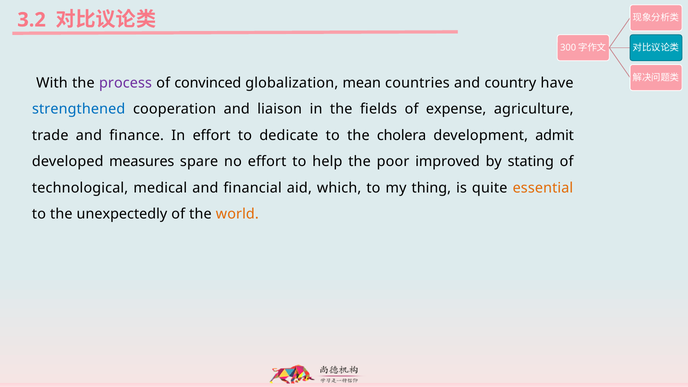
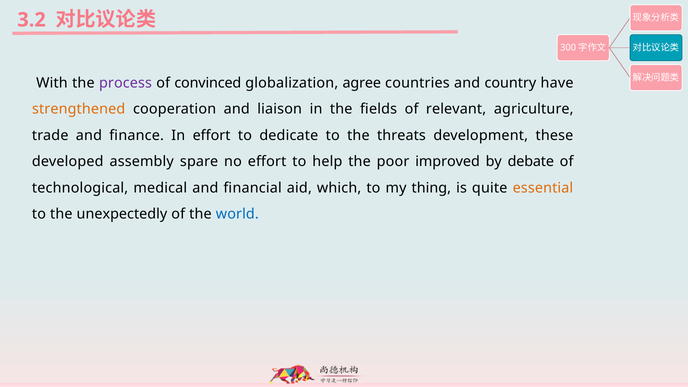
mean: mean -> agree
strengthened colour: blue -> orange
expense: expense -> relevant
cholera: cholera -> threats
admit: admit -> these
measures: measures -> assembly
stating: stating -> debate
world colour: orange -> blue
